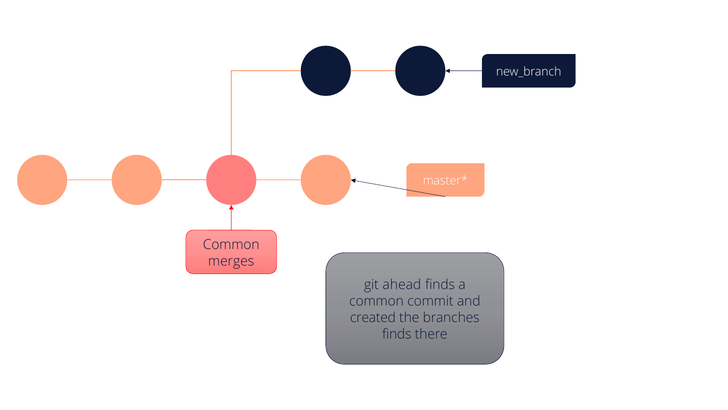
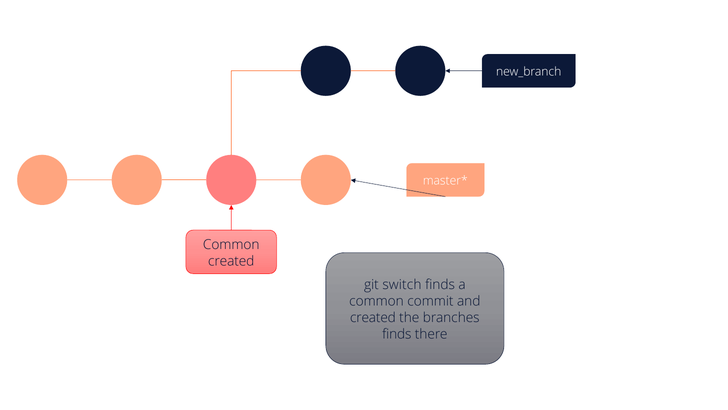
merges at (231, 261): merges -> created
ahead: ahead -> switch
